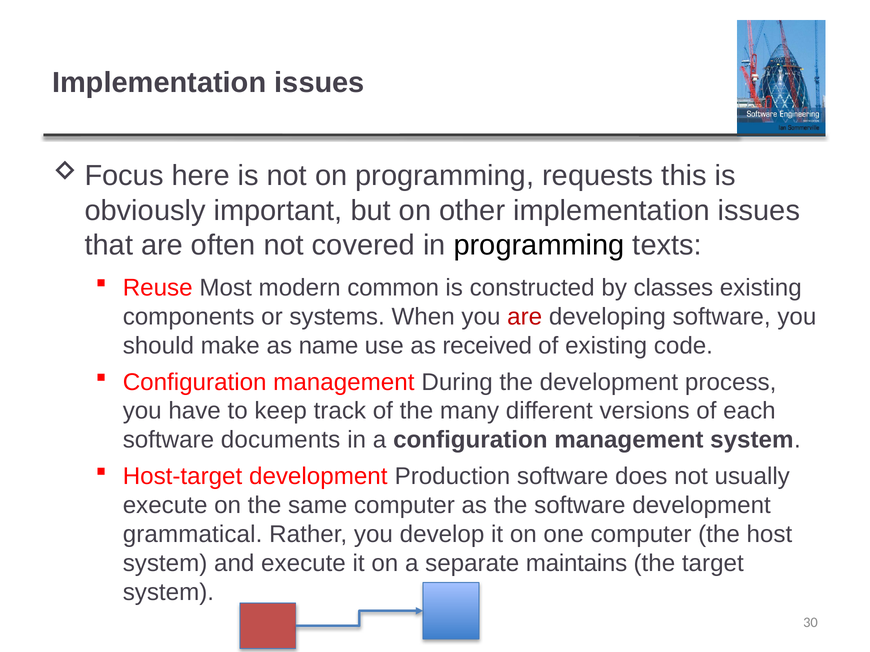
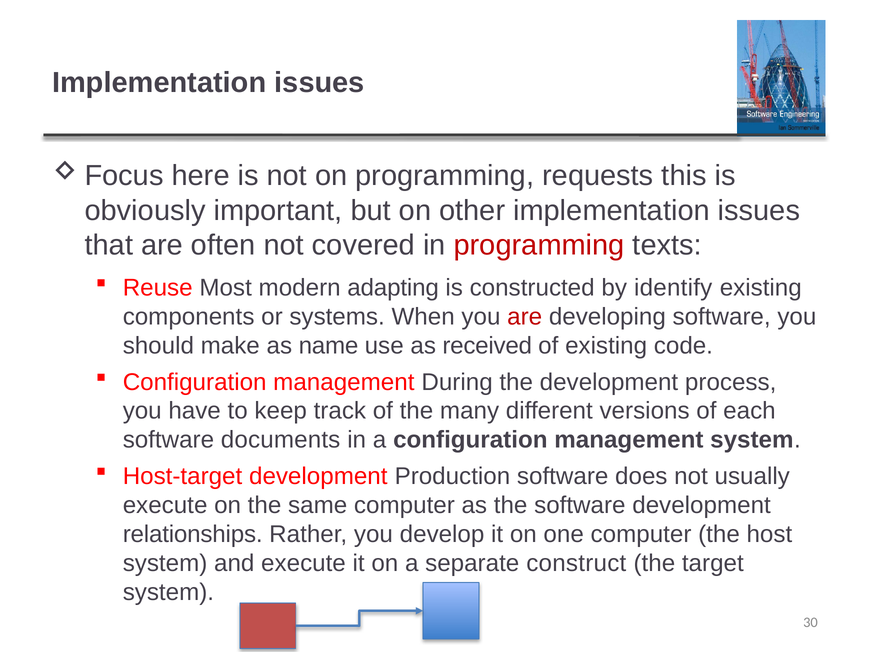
programming at (539, 246) colour: black -> red
common: common -> adapting
classes: classes -> identify
grammatical: grammatical -> relationships
maintains: maintains -> construct
